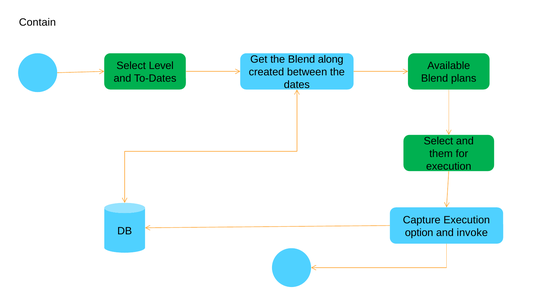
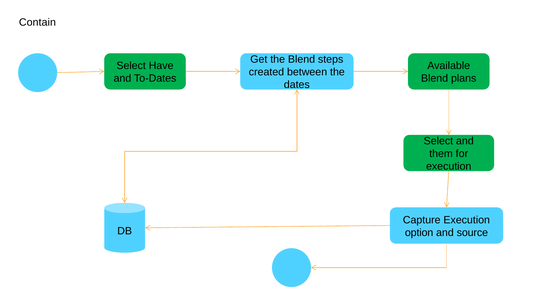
along: along -> steps
Level: Level -> Have
invoke: invoke -> source
